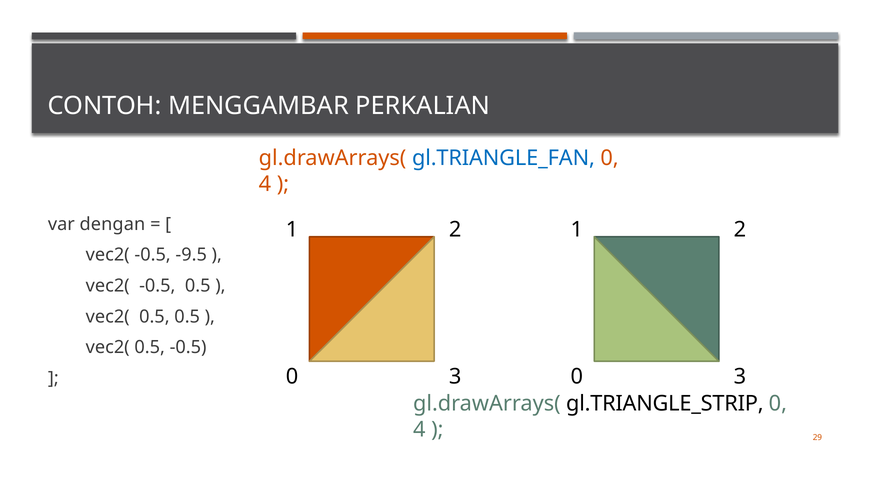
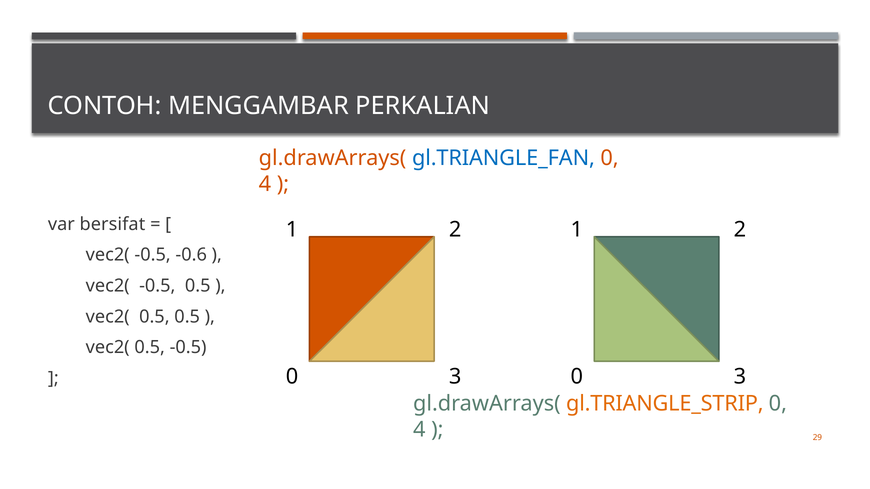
dengan: dengan -> bersifat
-9.5: -9.5 -> -0.6
gl.TRIANGLE_STRIP colour: black -> orange
